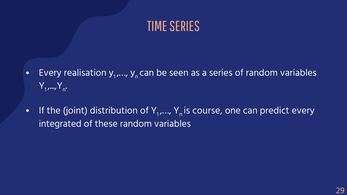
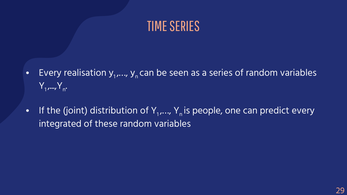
course: course -> people
